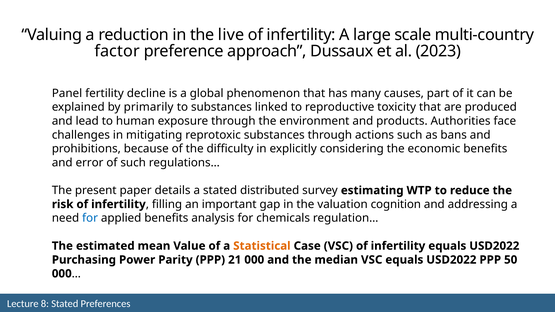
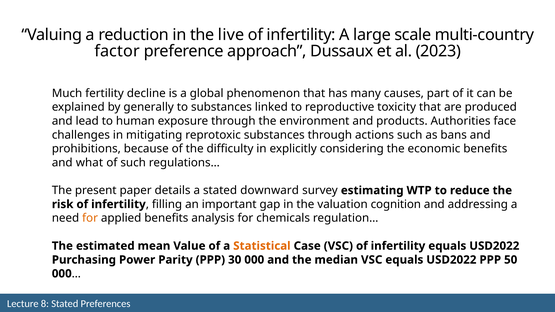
Panel: Panel -> Much
primarily: primarily -> generally
error: error -> what
distributed: distributed -> downward
for at (90, 218) colour: blue -> orange
21: 21 -> 30
